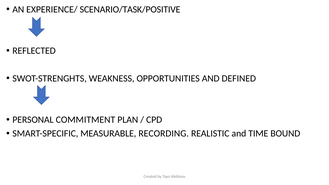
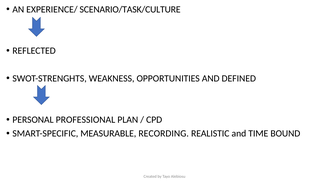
SCENARIO/TASK/POSITIVE: SCENARIO/TASK/POSITIVE -> SCENARIO/TASK/CULTURE
COMMITMENT: COMMITMENT -> PROFESSIONAL
